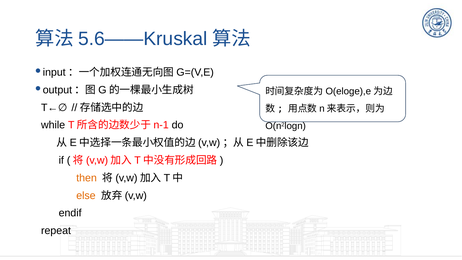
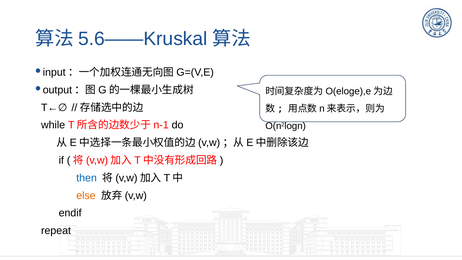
then colour: orange -> blue
